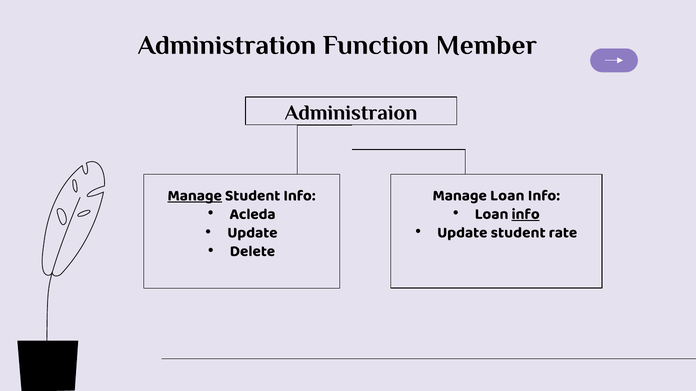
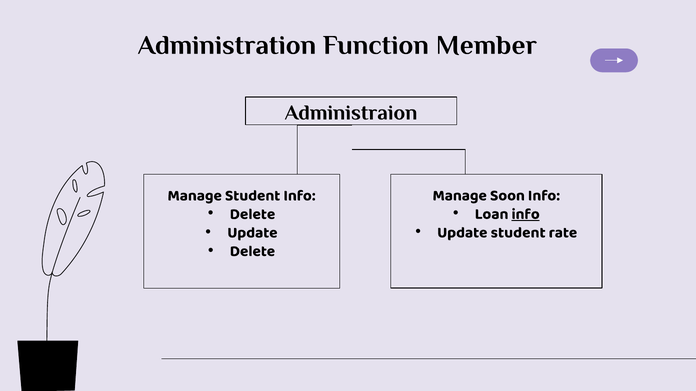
Manage Loan: Loan -> Soon
Manage at (195, 196) underline: present -> none
Acleda at (253, 214): Acleda -> Delete
